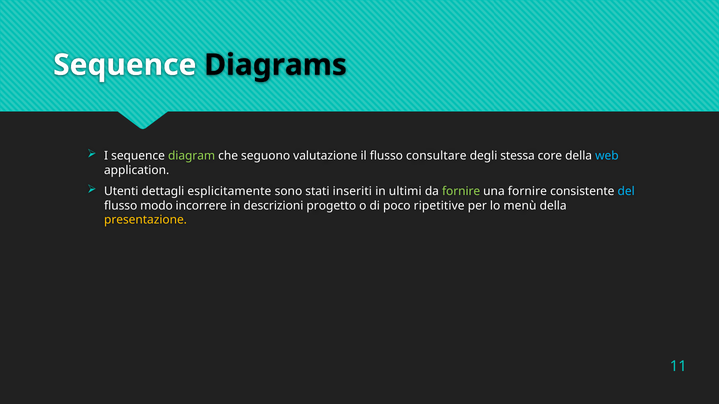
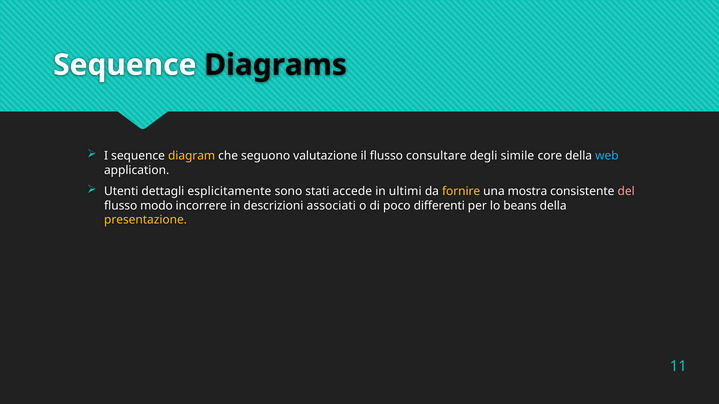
diagram colour: light green -> yellow
stessa: stessa -> simile
inseriti: inseriti -> accede
fornire at (461, 192) colour: light green -> yellow
una fornire: fornire -> mostra
del colour: light blue -> pink
progetto: progetto -> associati
ripetitive: ripetitive -> differenti
menù: menù -> beans
